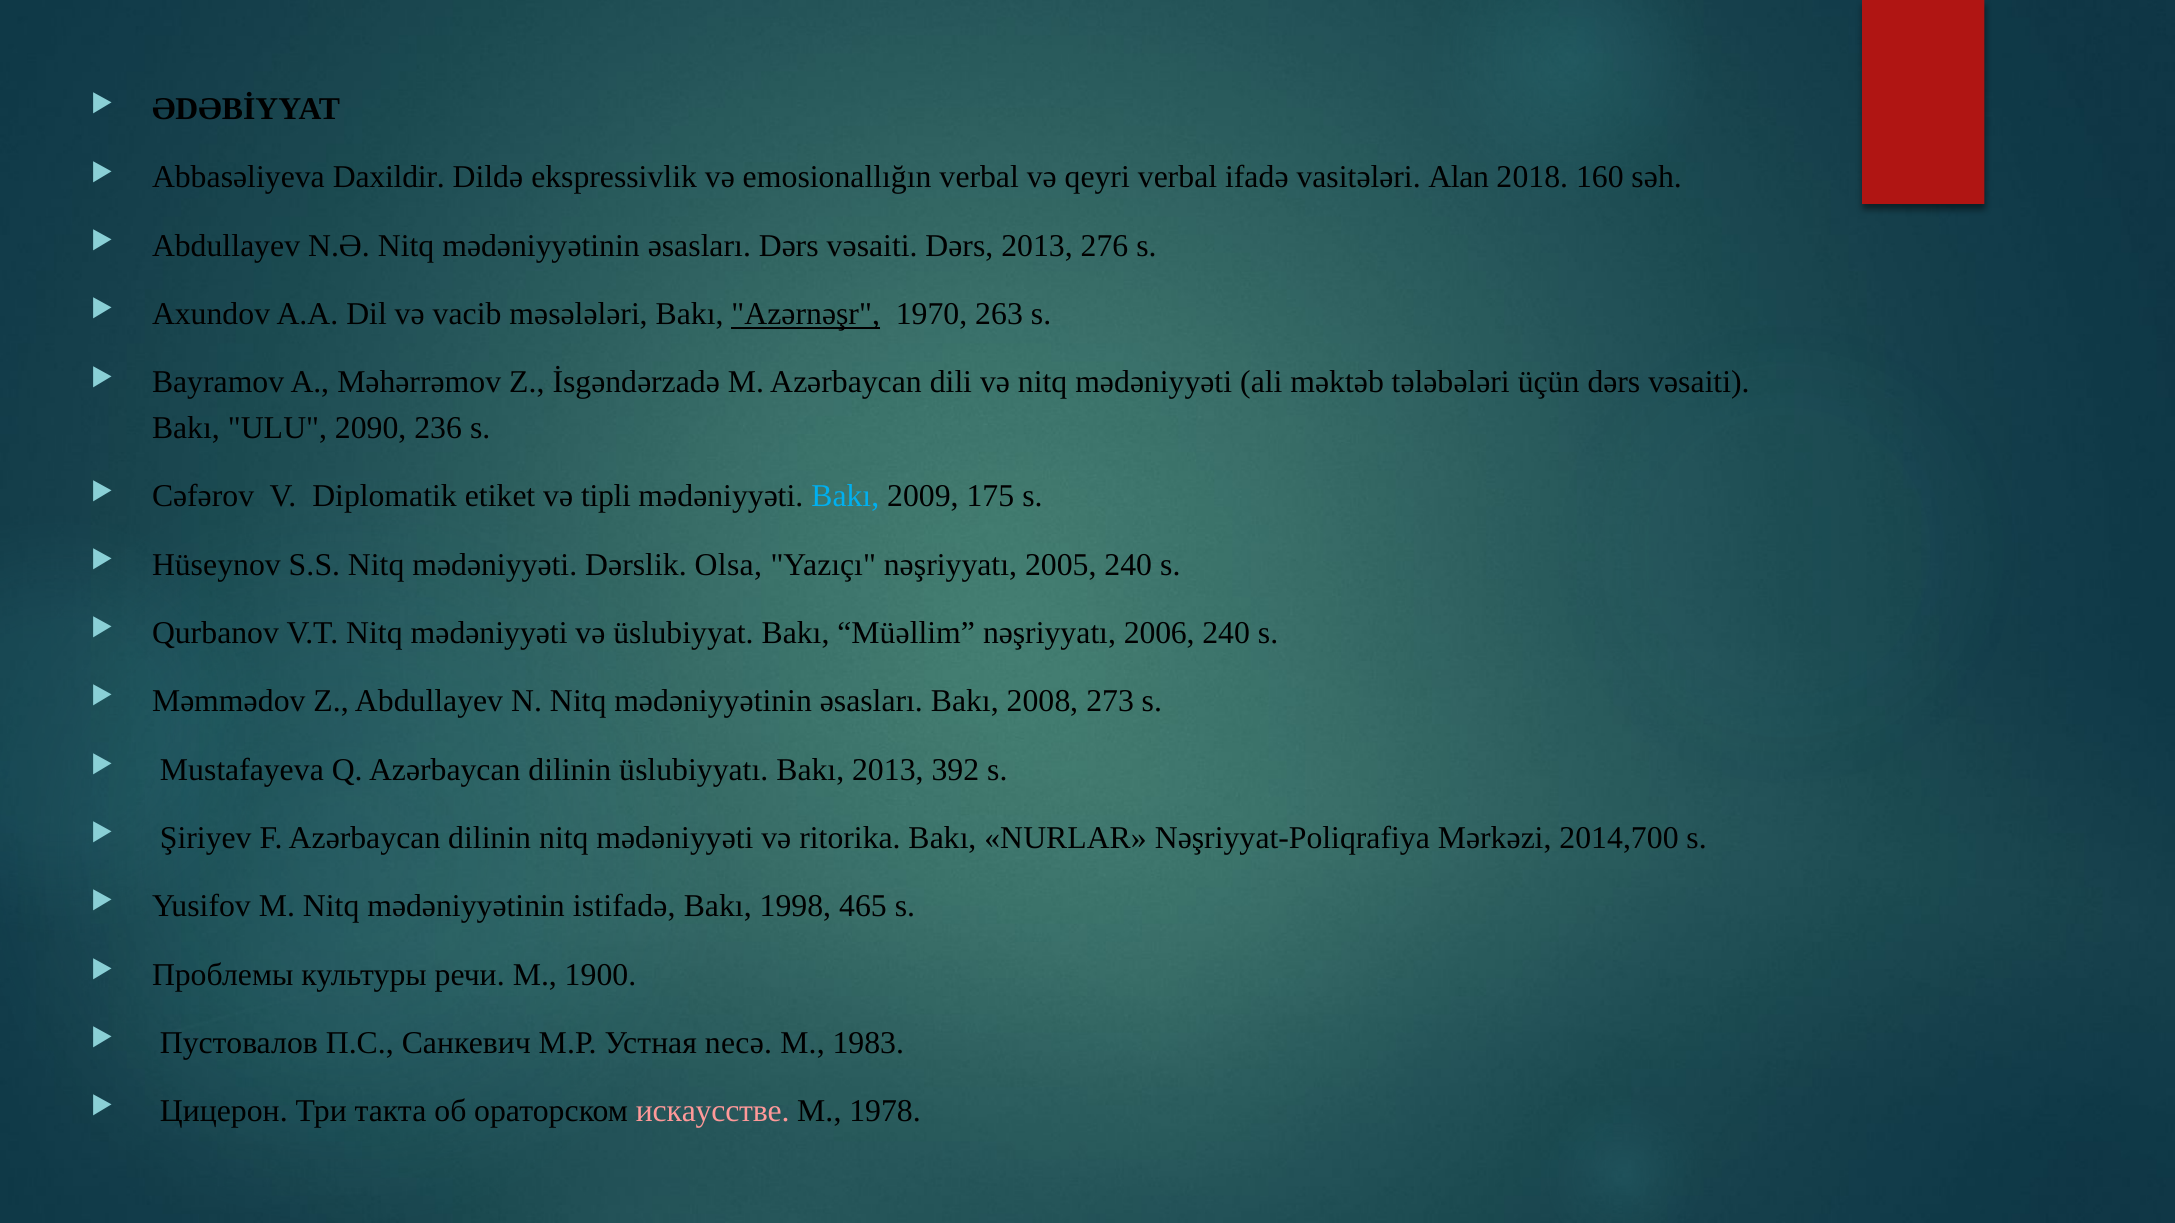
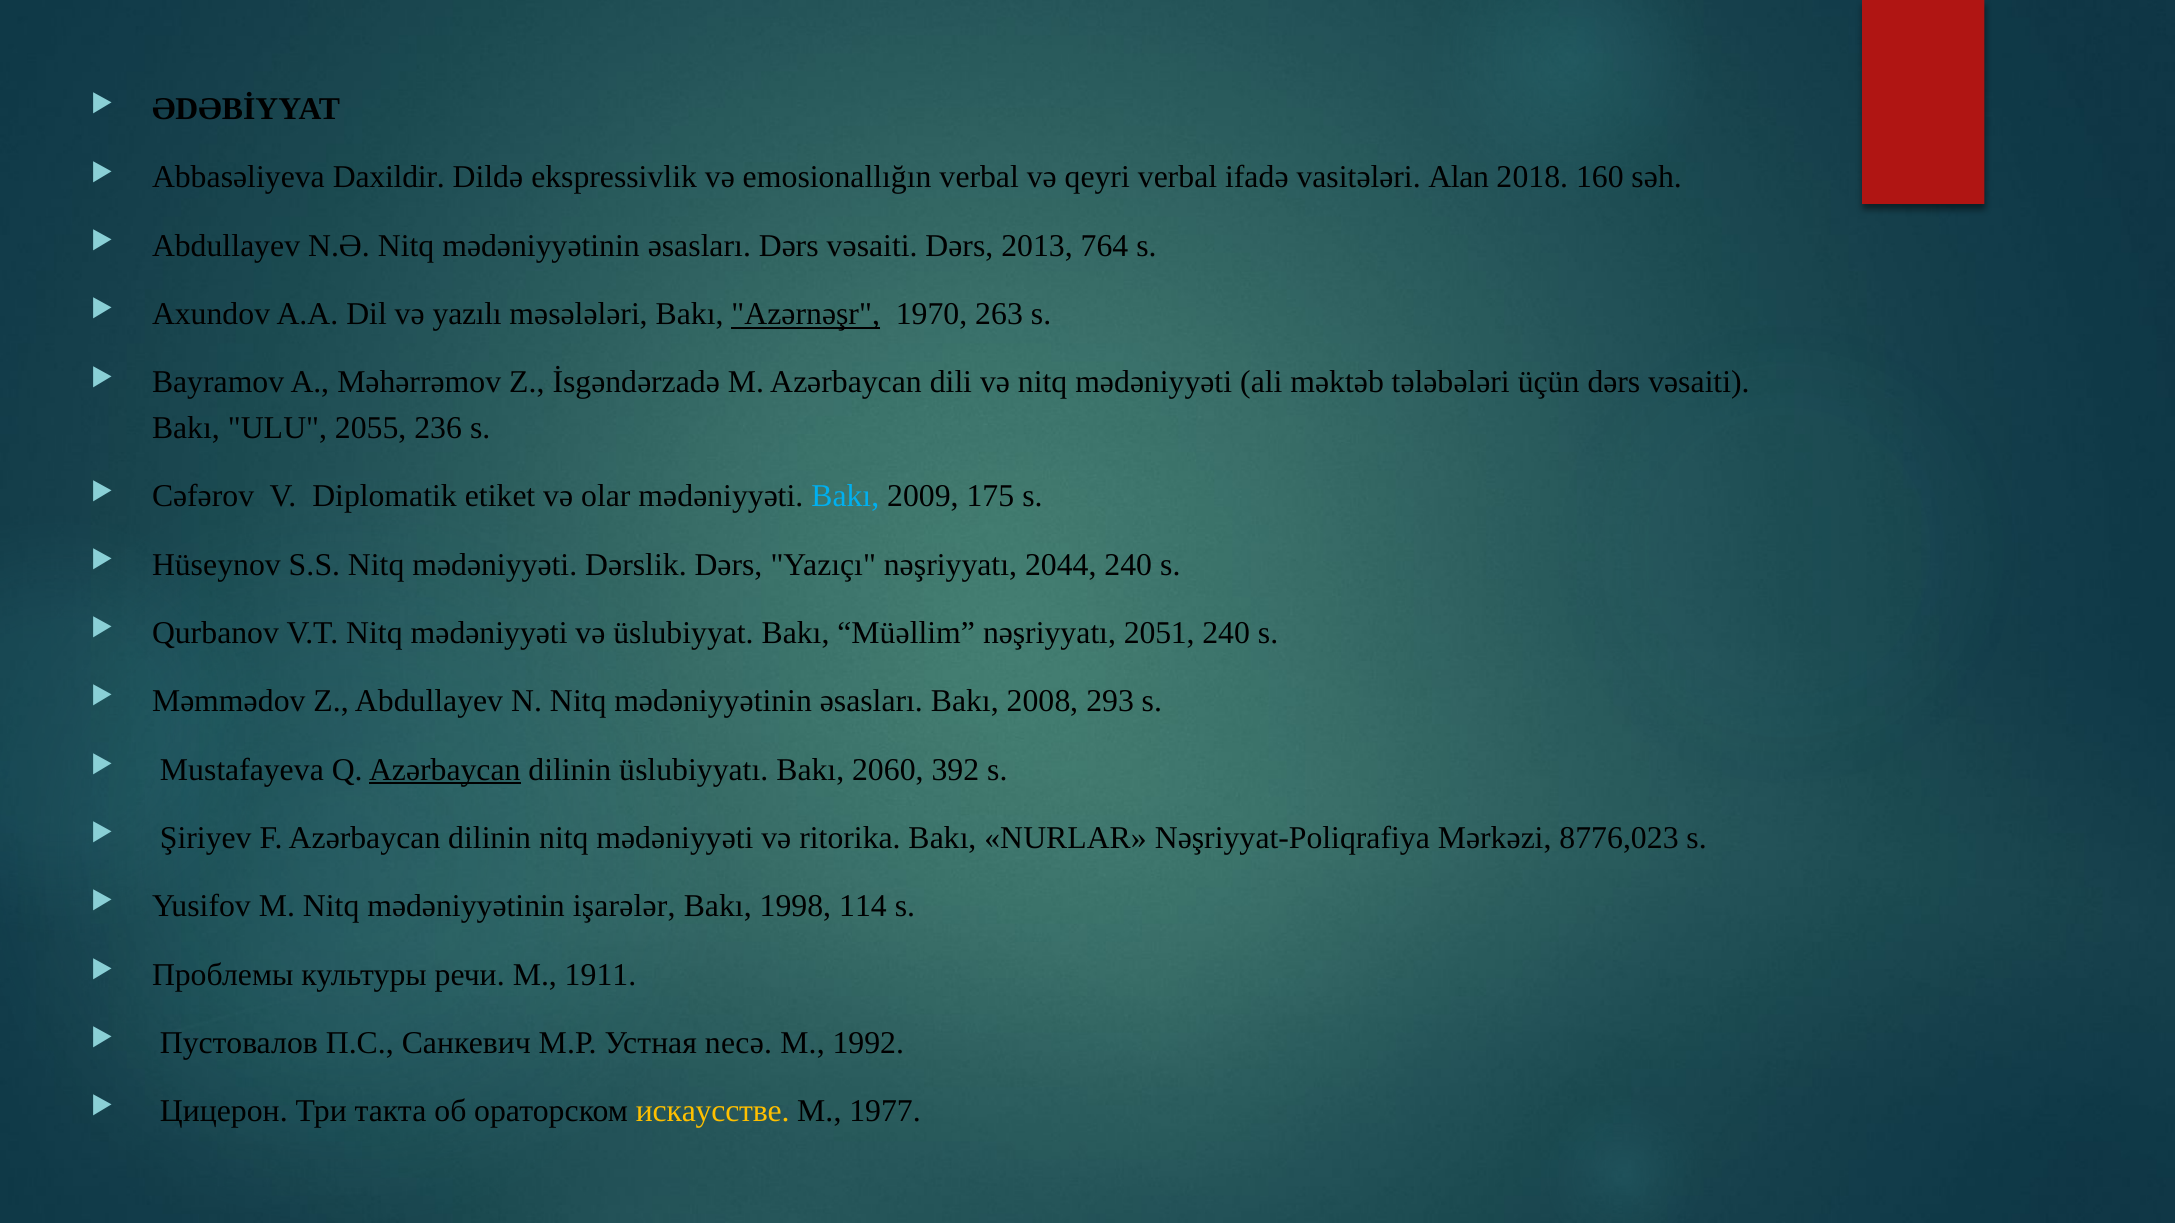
276: 276 -> 764
vacib: vacib -> yazılı
2090: 2090 -> 2055
tipli: tipli -> olar
Dərslik Olsa: Olsa -> Dərs
2005: 2005 -> 2044
2006: 2006 -> 2051
273: 273 -> 293
Azərbaycan at (445, 770) underline: none -> present
Bakı 2013: 2013 -> 2060
2014,700: 2014,700 -> 8776,023
istifadə: istifadə -> işarələr
465: 465 -> 114
1900: 1900 -> 1911
1983: 1983 -> 1992
искаусстве colour: pink -> yellow
1978: 1978 -> 1977
